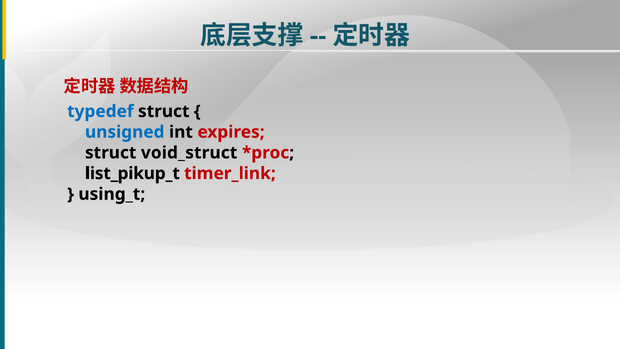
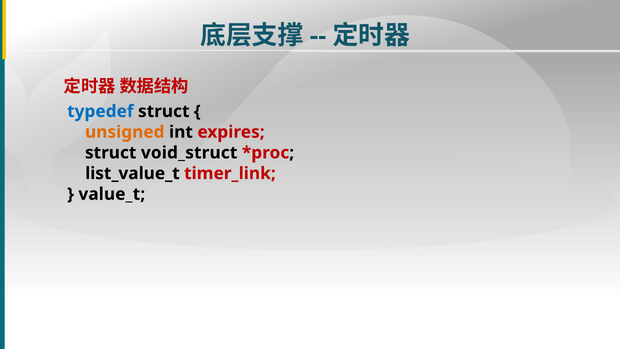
unsigned colour: blue -> orange
list_pikup_t: list_pikup_t -> list_value_t
using_t: using_t -> value_t
